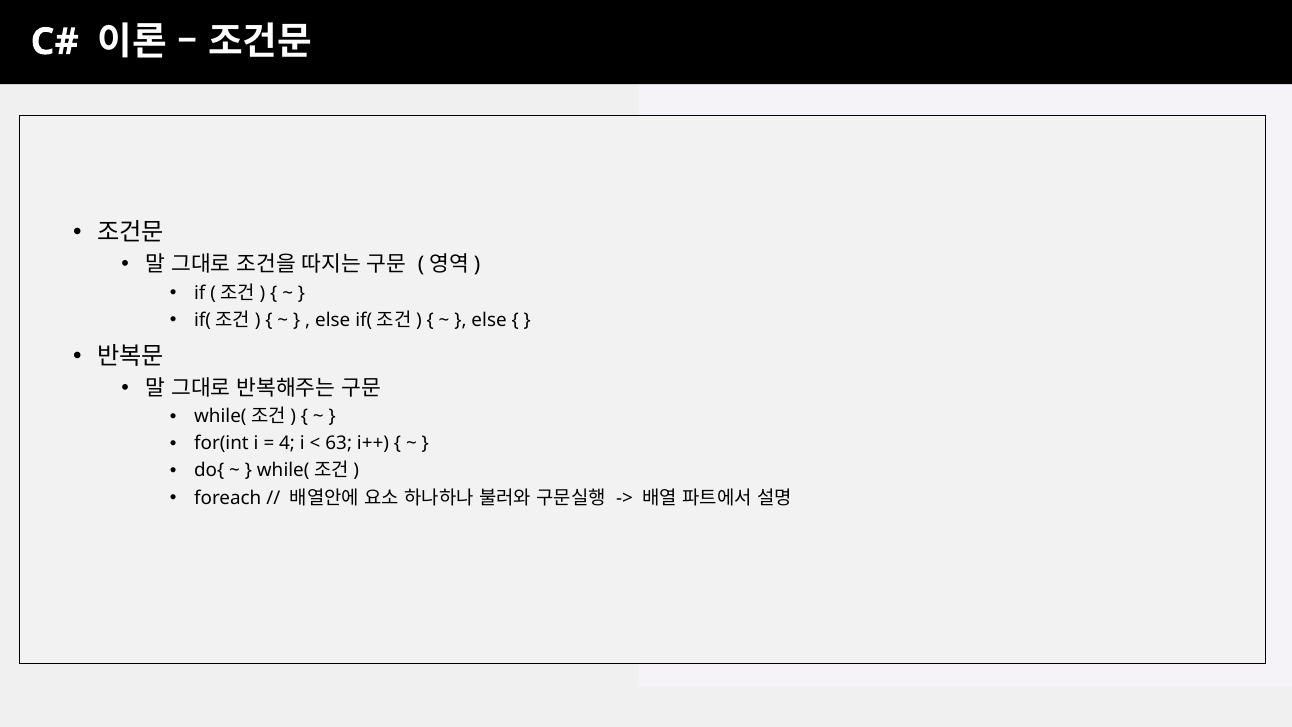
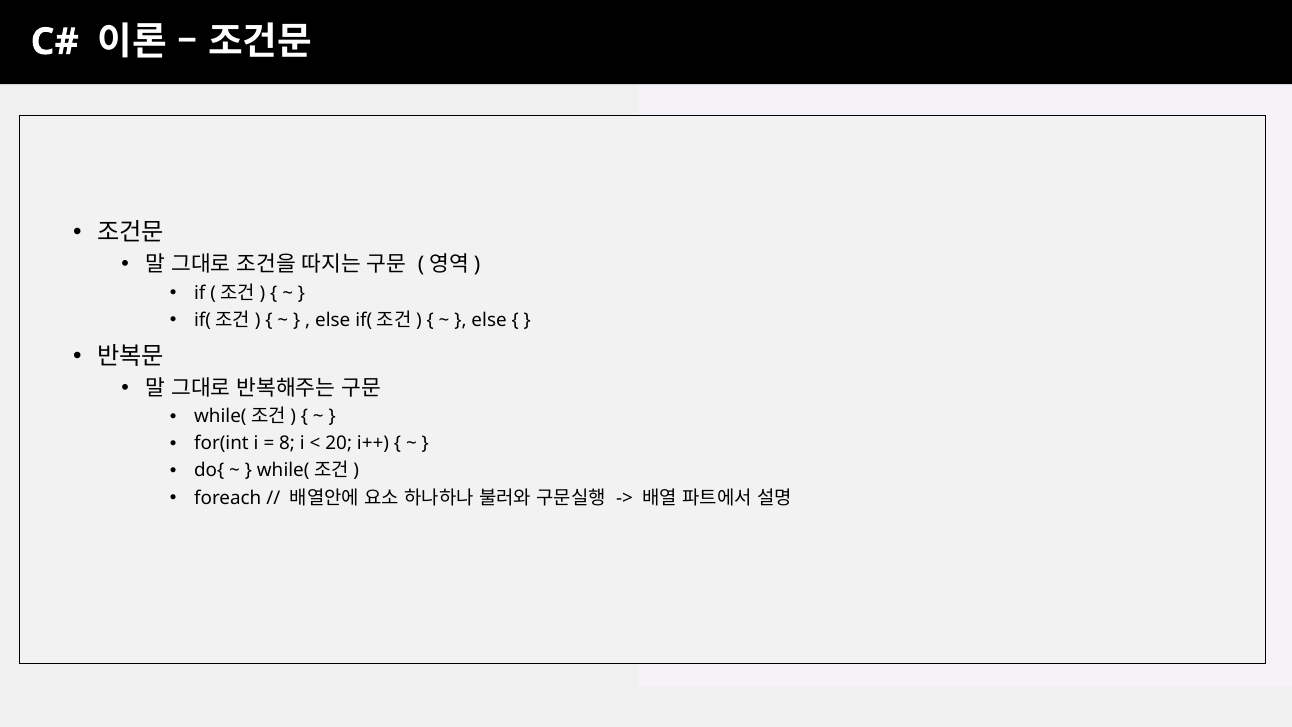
4: 4 -> 8
63: 63 -> 20
